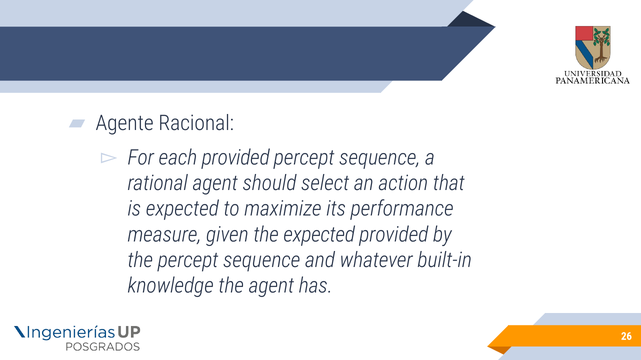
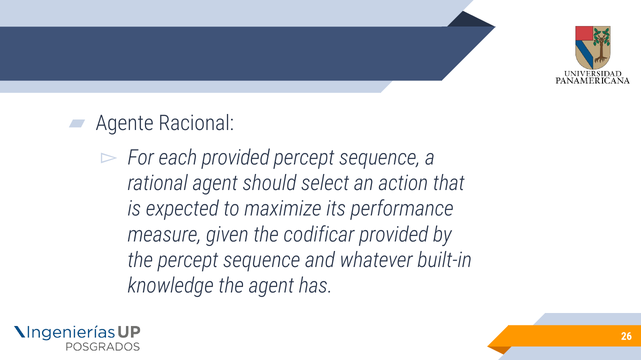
the expected: expected -> codificar
